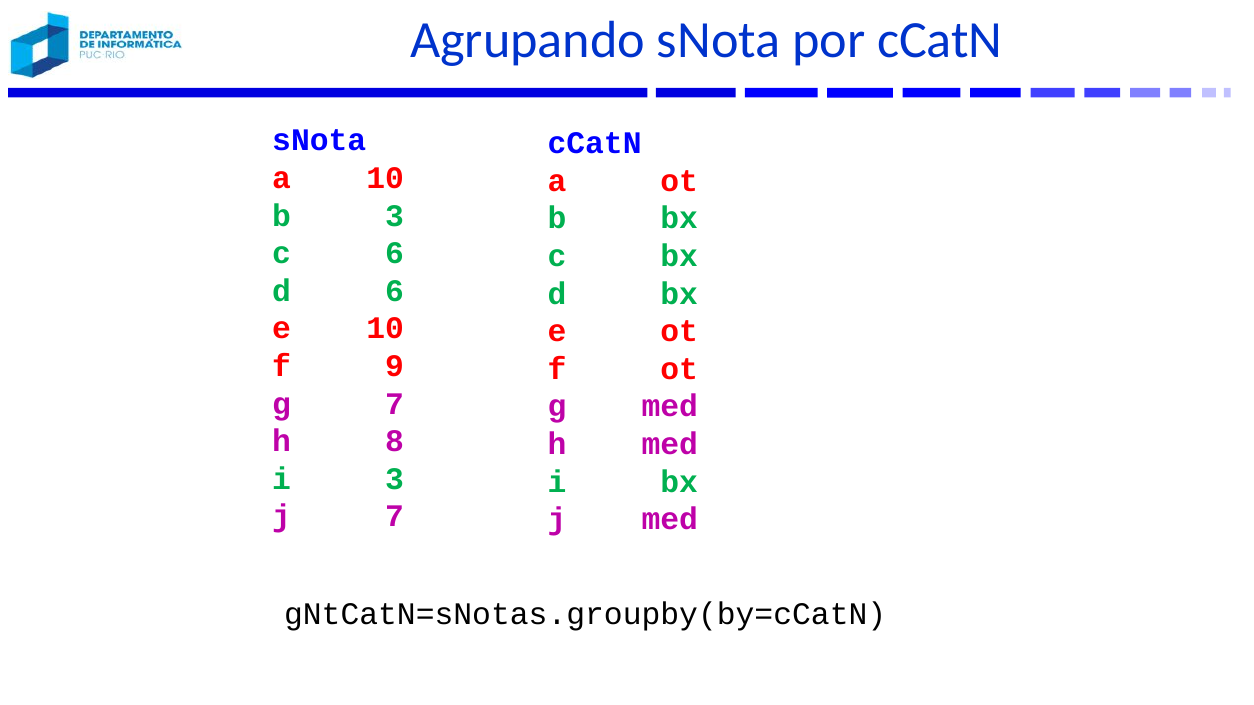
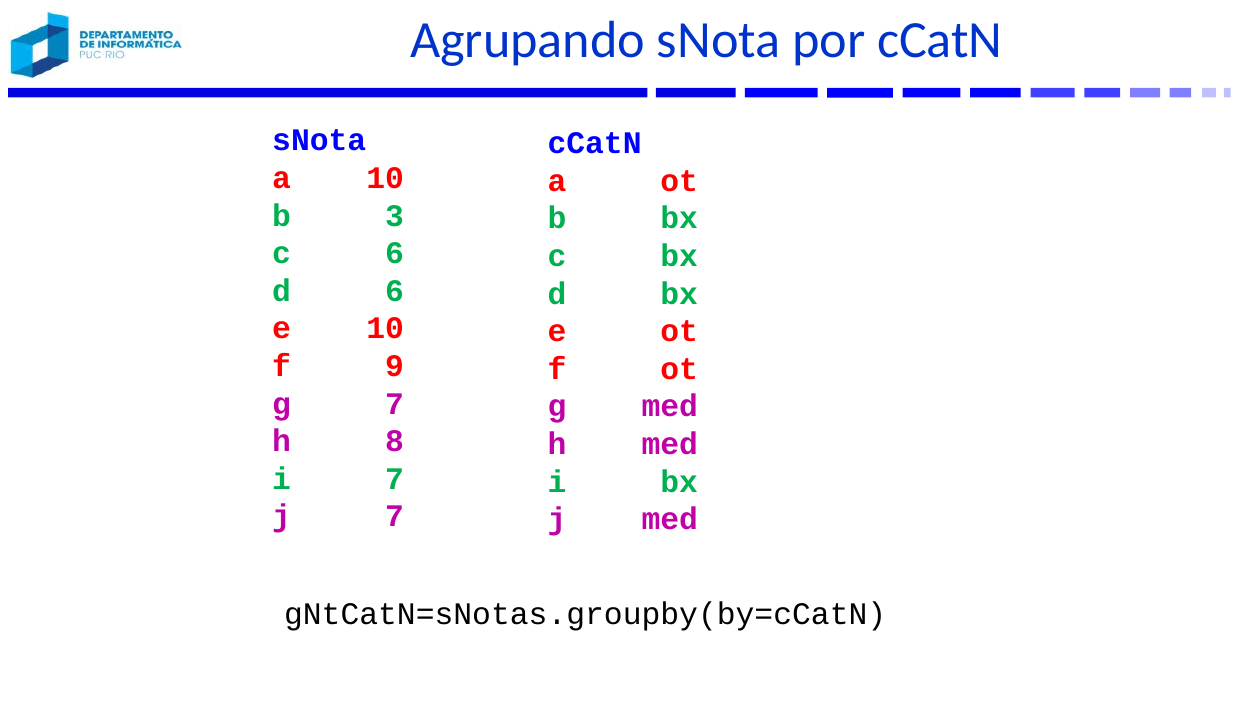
i 3: 3 -> 7
